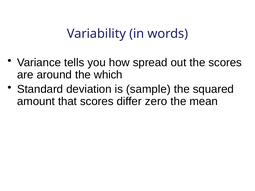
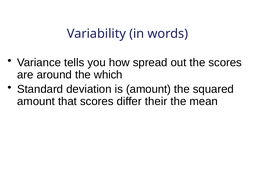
is sample: sample -> amount
zero: zero -> their
